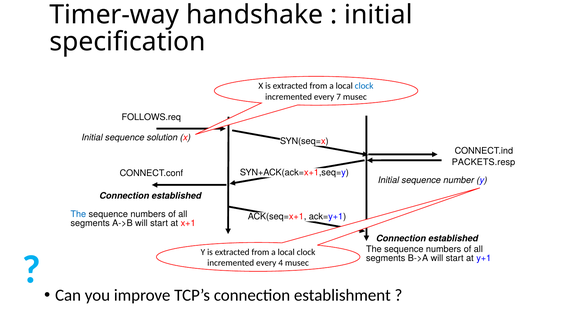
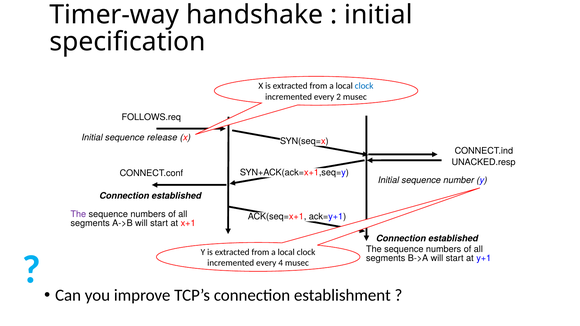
7: 7 -> 2
solution: solution -> release
PACKETS.resp: PACKETS.resp -> UNACKED.resp
The at (78, 214) colour: blue -> purple
